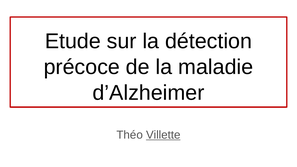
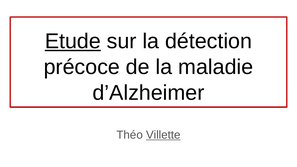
Etude underline: none -> present
